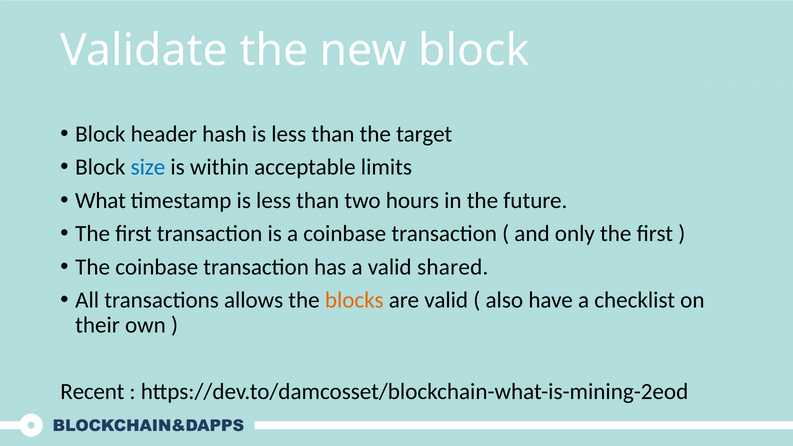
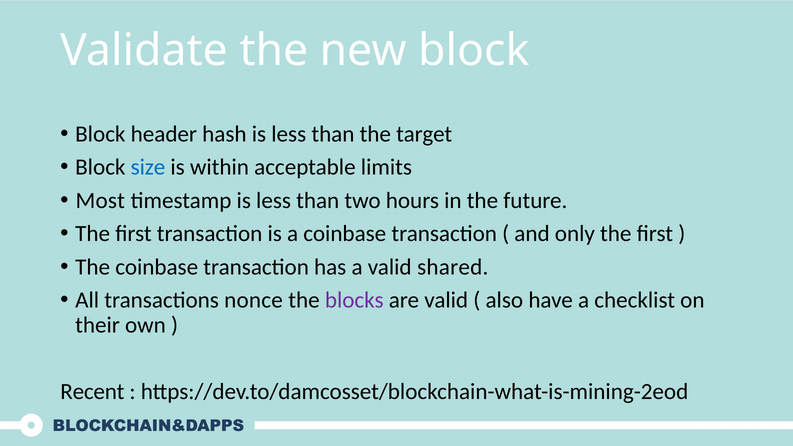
What: What -> Most
allows: allows -> nonce
blocks colour: orange -> purple
